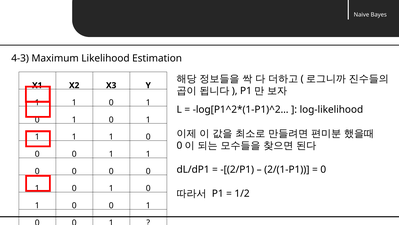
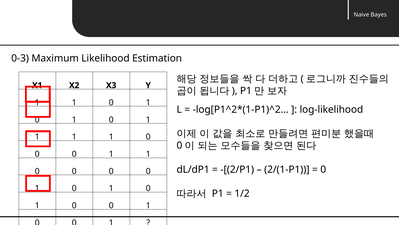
4-3: 4-3 -> 0-3
